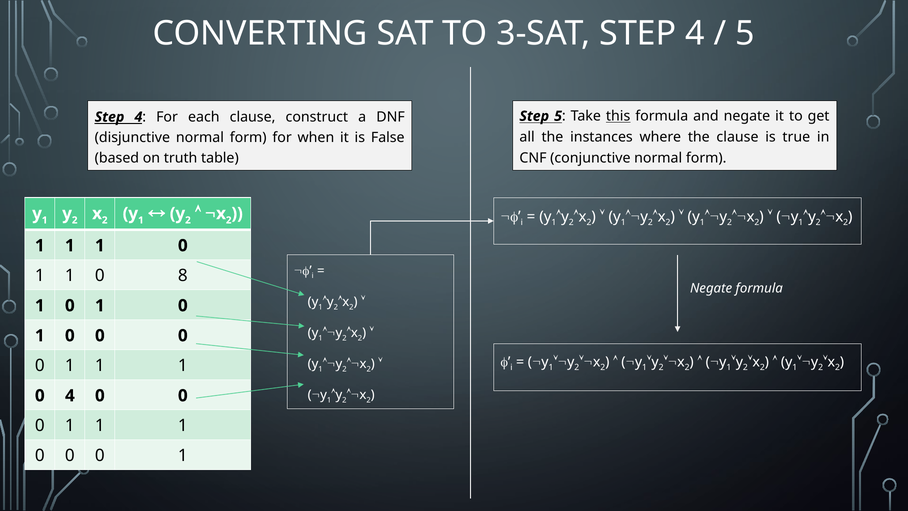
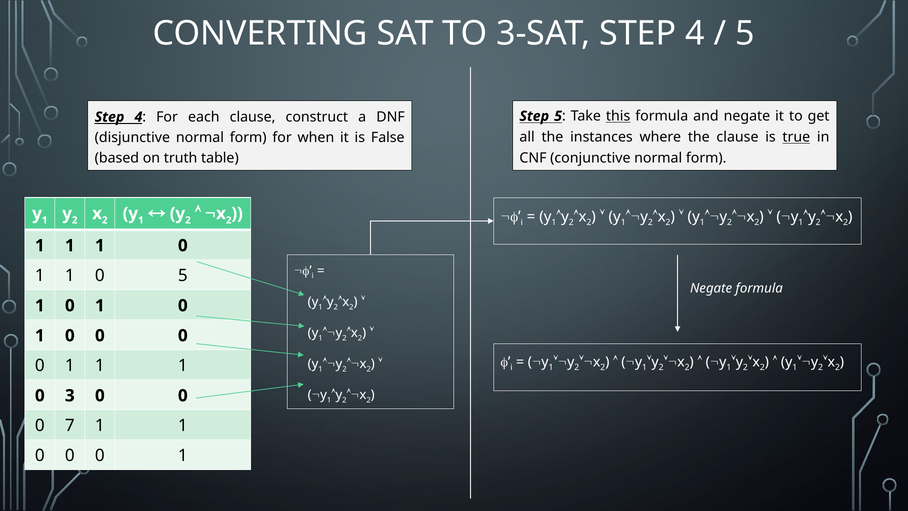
true underline: none -> present
0 8: 8 -> 5
0 4: 4 -> 3
1 at (70, 426): 1 -> 7
